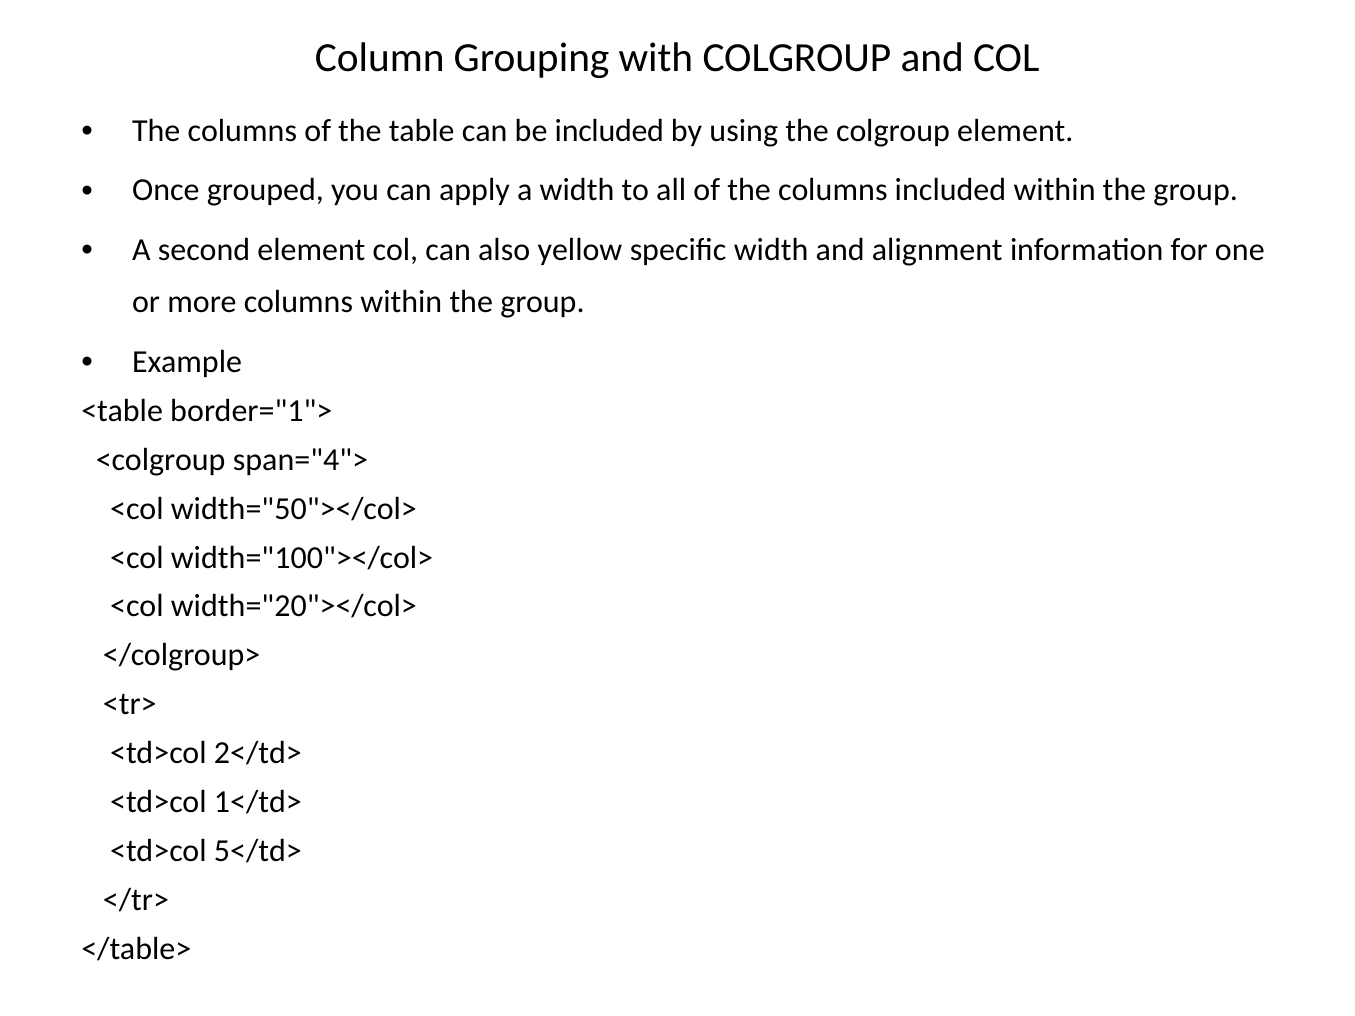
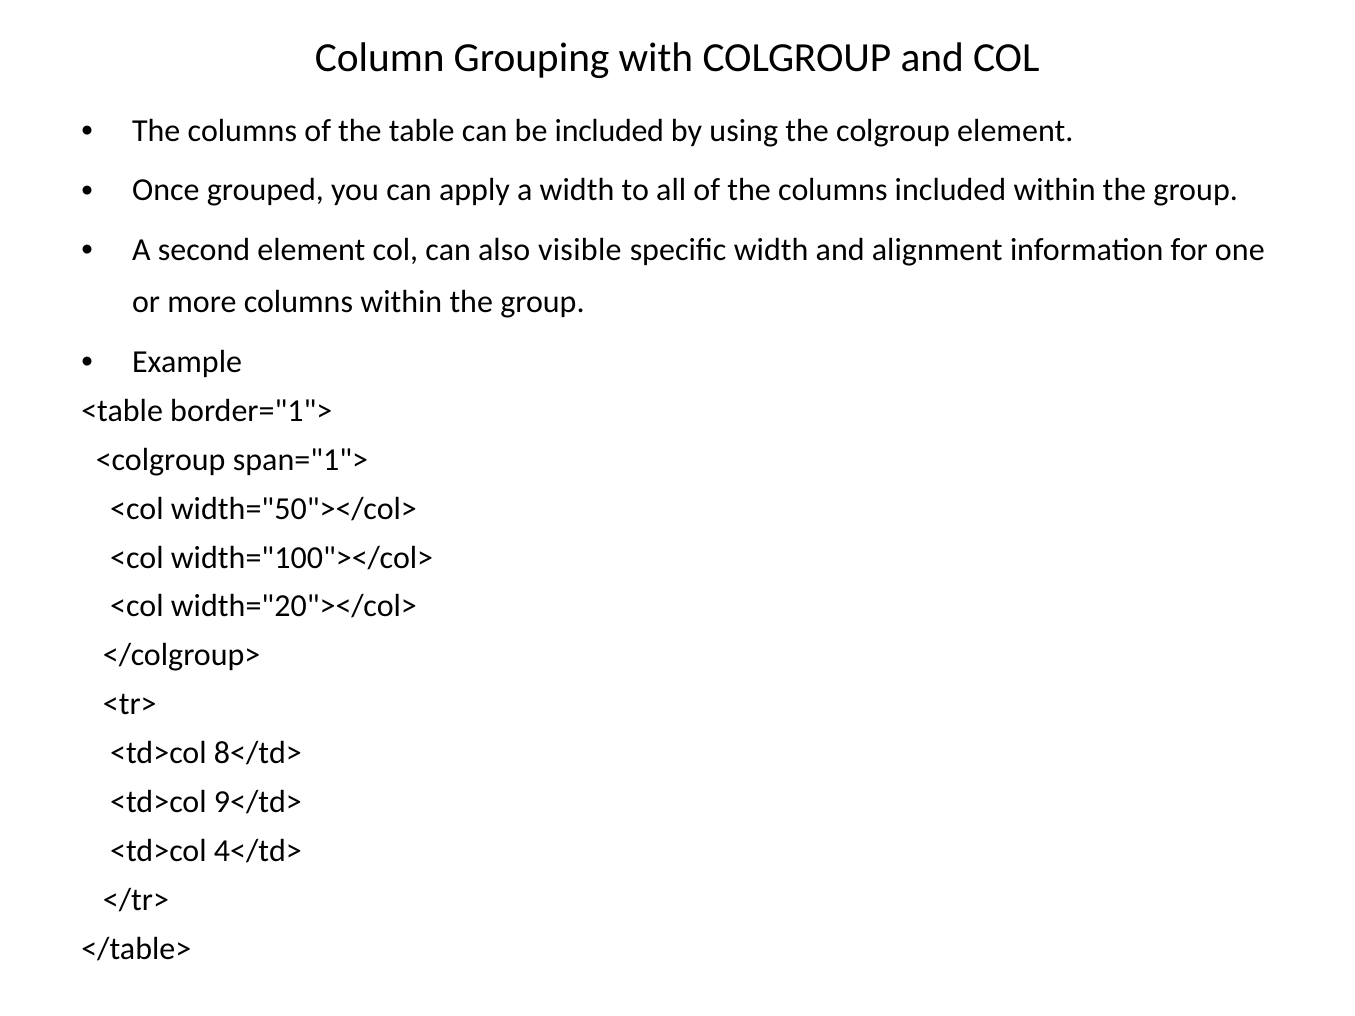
yellow: yellow -> visible
span="4">: span="4"> -> span="1">
2</td>: 2</td> -> 8</td>
1</td>: 1</td> -> 9</td>
5</td>: 5</td> -> 4</td>
